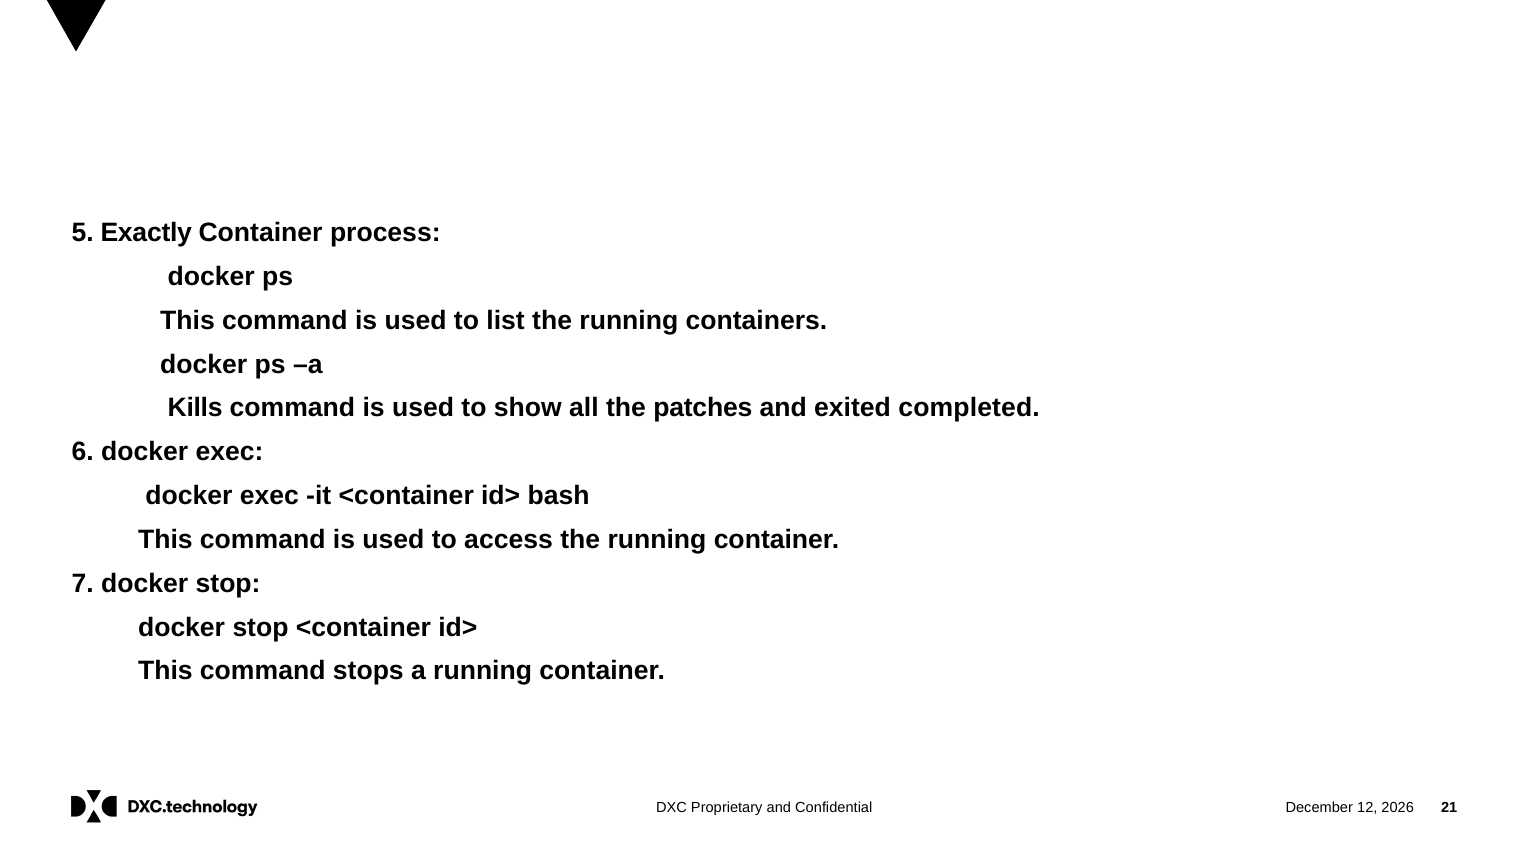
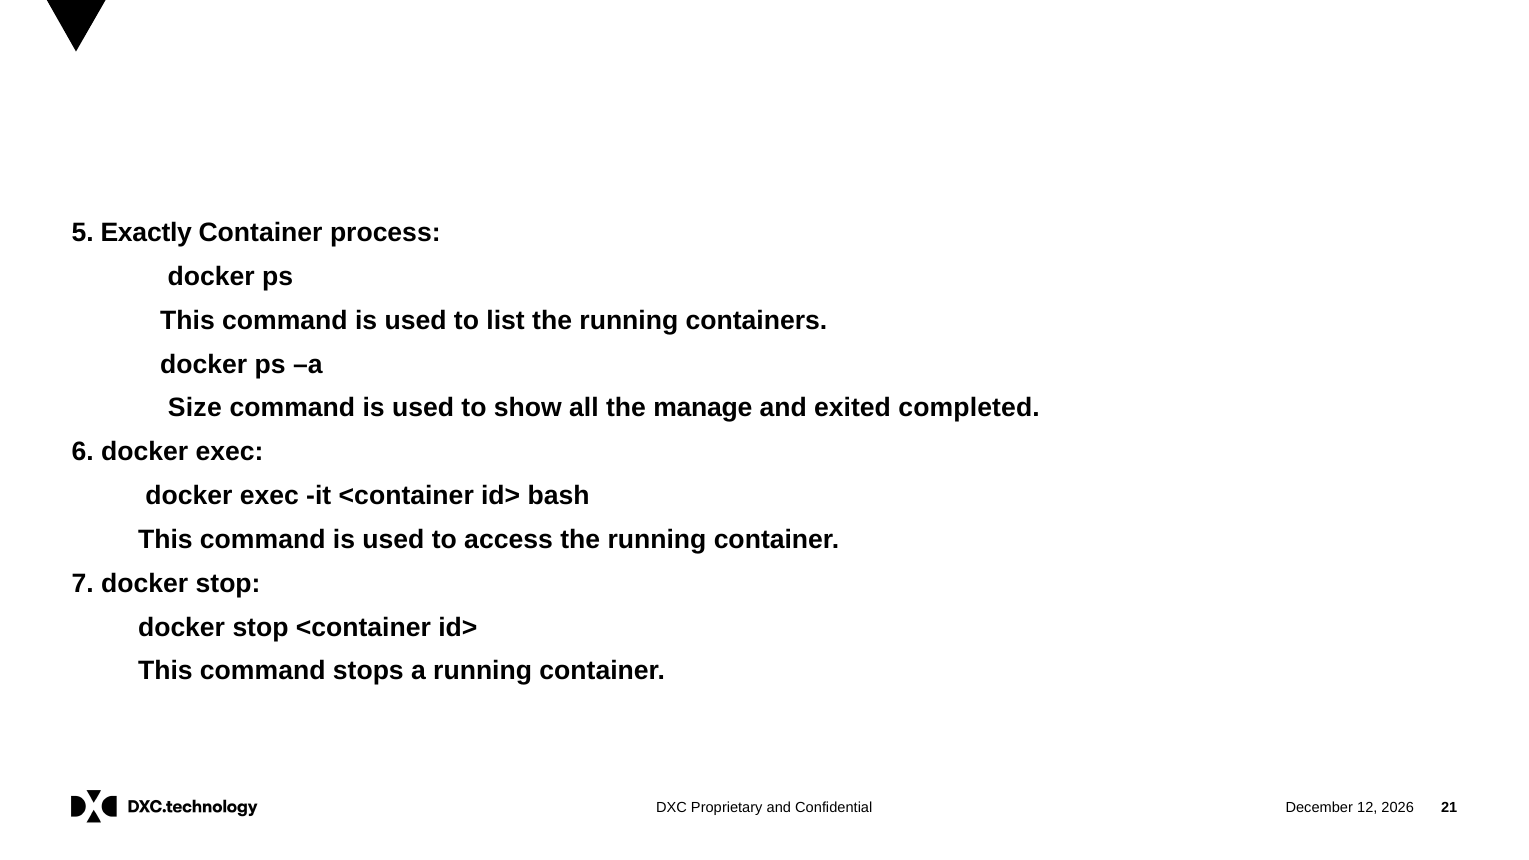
Kills: Kills -> Size
patches: patches -> manage
